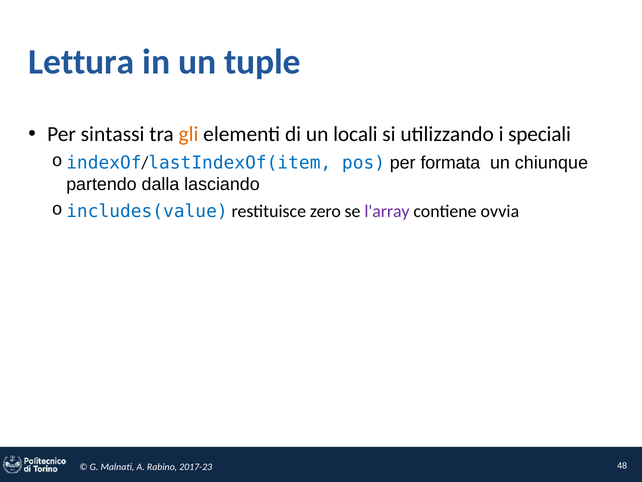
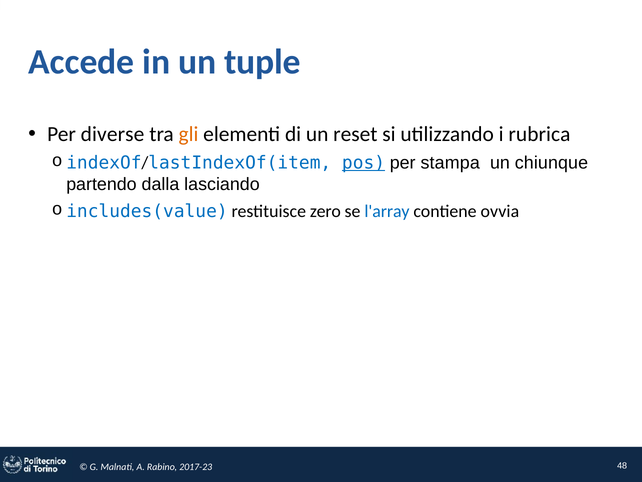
Lettura: Lettura -> Accede
sintassi: sintassi -> diverse
locali: locali -> reset
speciali: speciali -> rubrica
pos underline: none -> present
formata: formata -> stampa
l'array colour: purple -> blue
